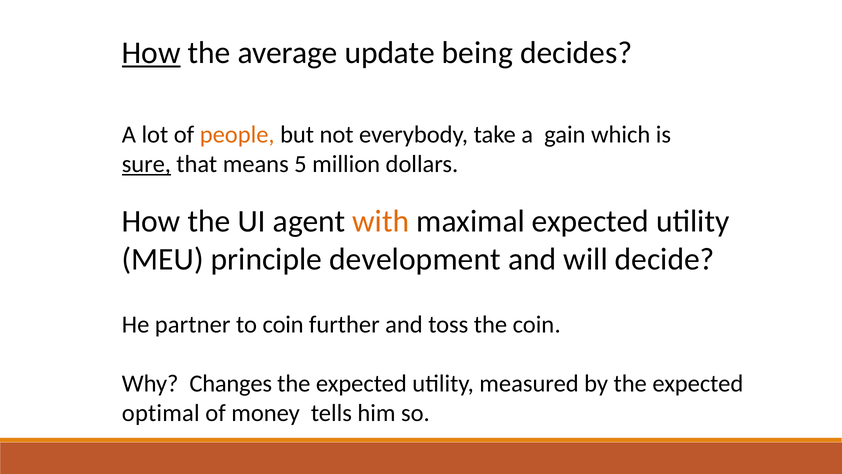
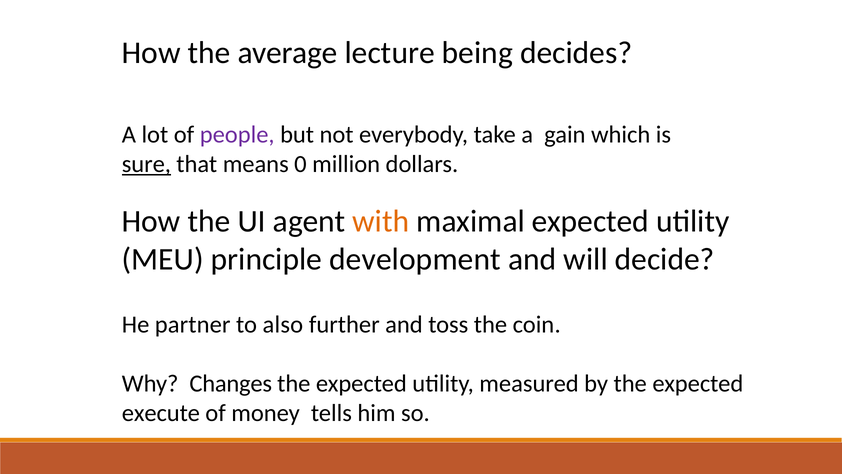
How at (151, 53) underline: present -> none
update: update -> lecture
people colour: orange -> purple
5: 5 -> 0
to coin: coin -> also
optimal: optimal -> execute
